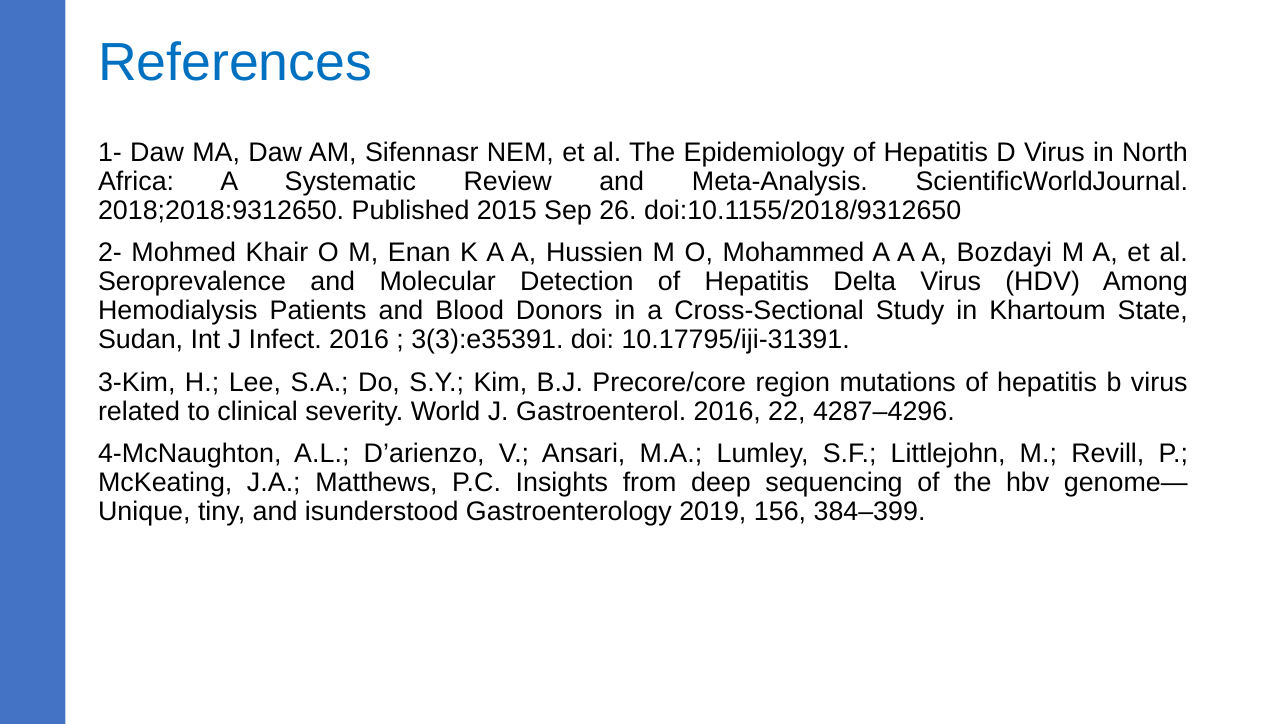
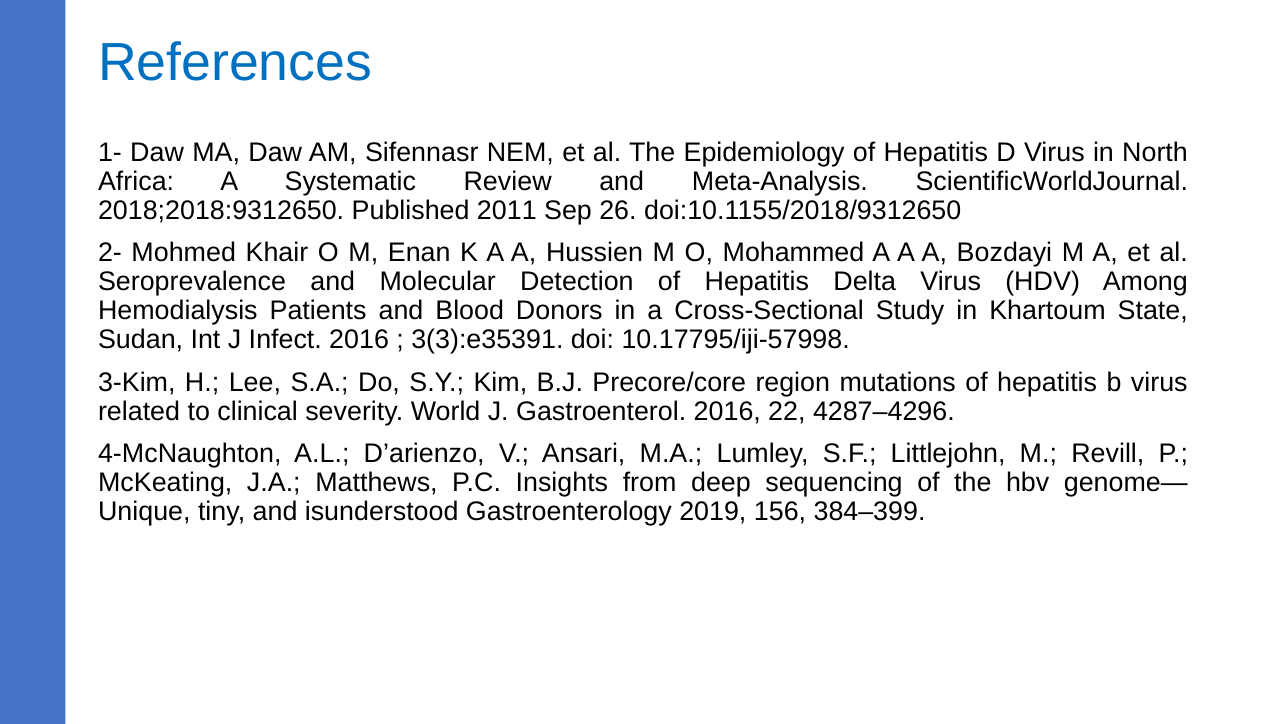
2015: 2015 -> 2011
10.17795/iji-31391: 10.17795/iji-31391 -> 10.17795/iji-57998
